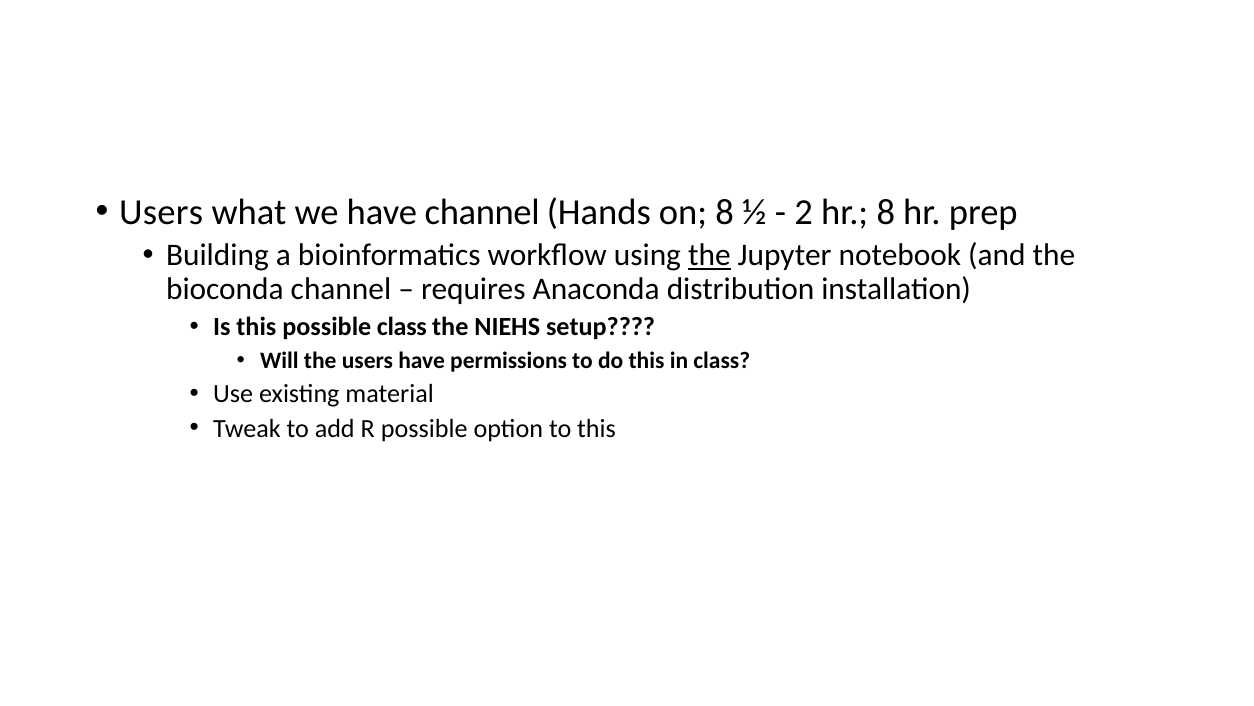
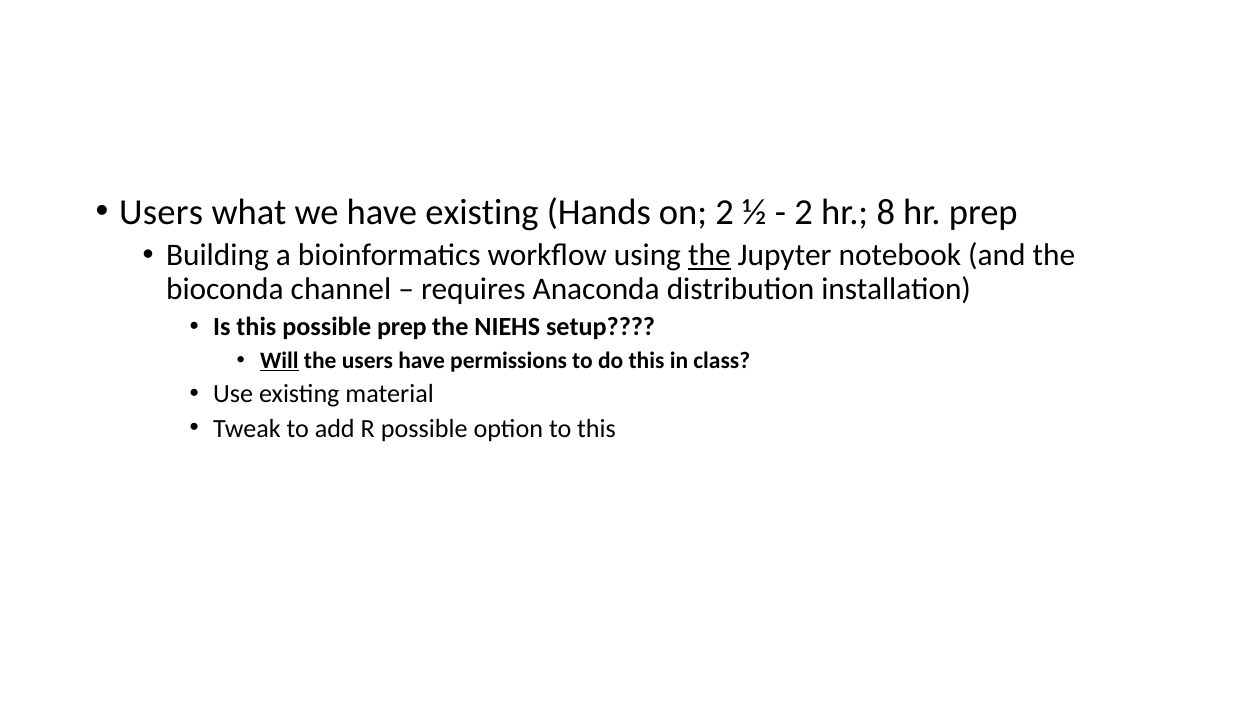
have channel: channel -> existing
on 8: 8 -> 2
possible class: class -> prep
Will underline: none -> present
